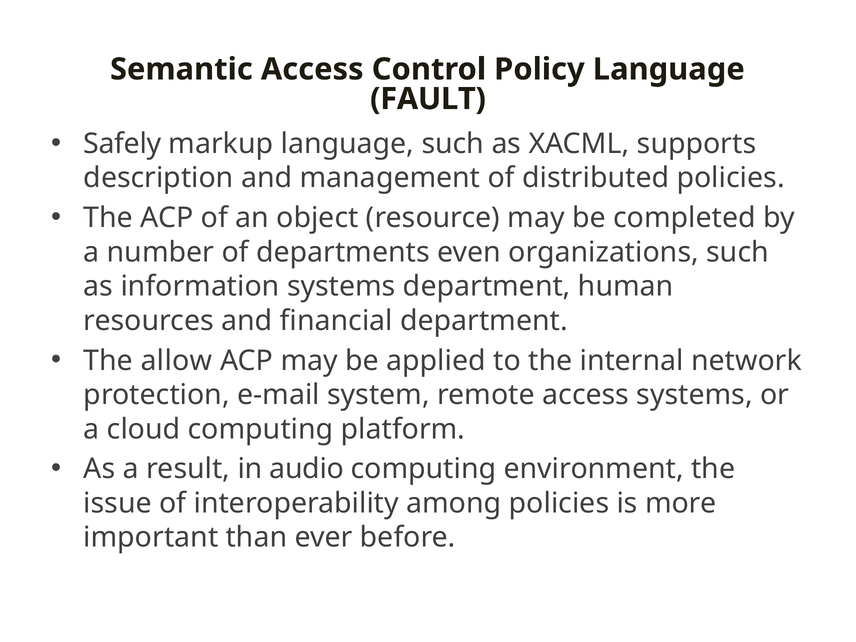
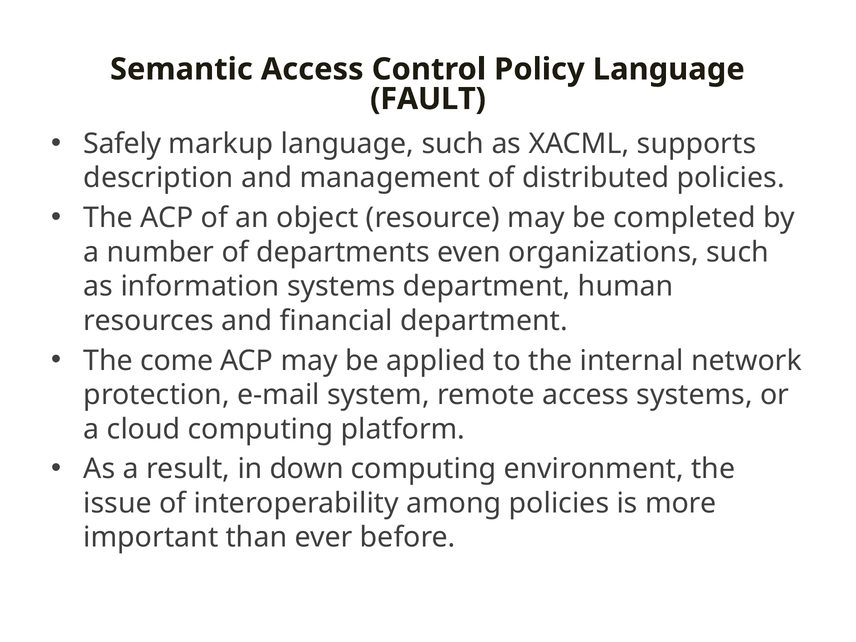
allow: allow -> come
audio: audio -> down
